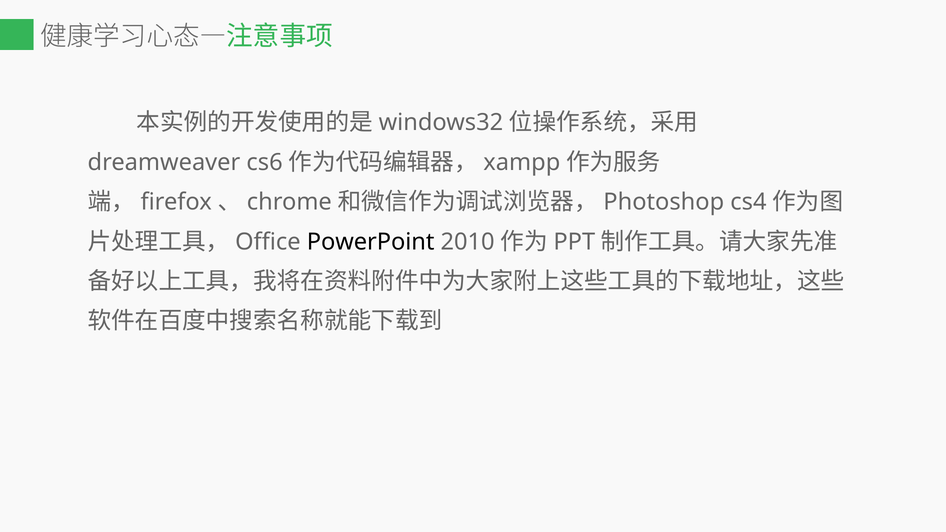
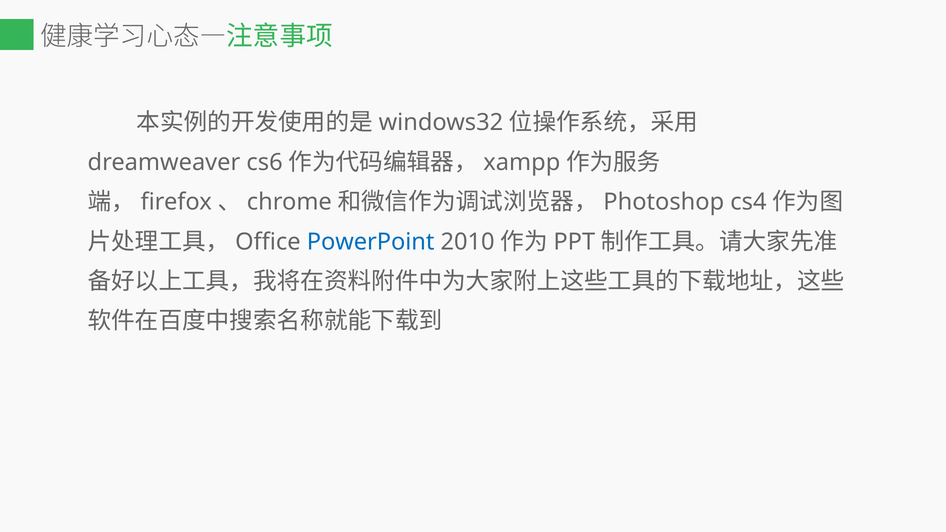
PowerPoint colour: black -> blue
